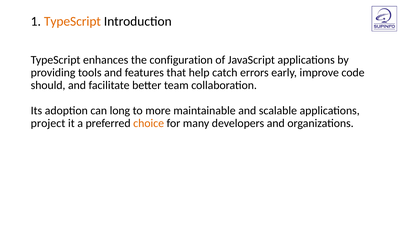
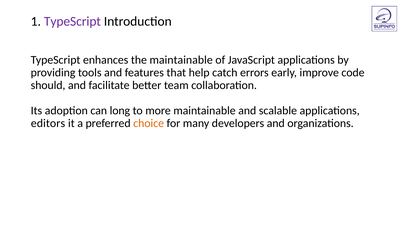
TypeScript at (72, 21) colour: orange -> purple
the configuration: configuration -> maintainable
project: project -> editors
